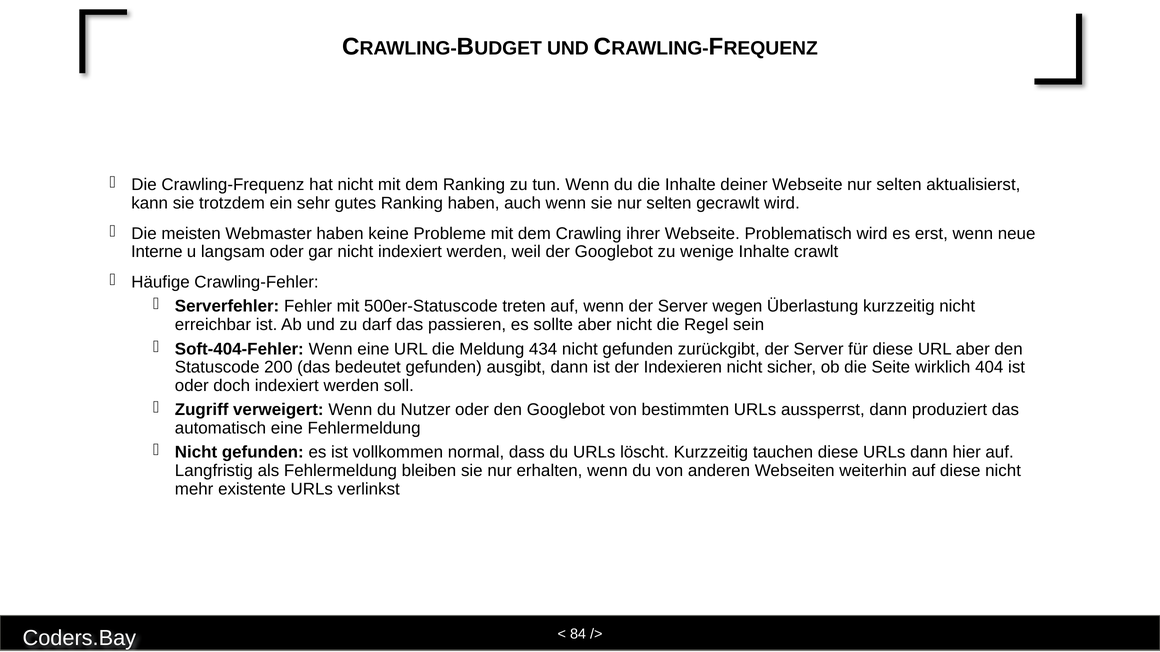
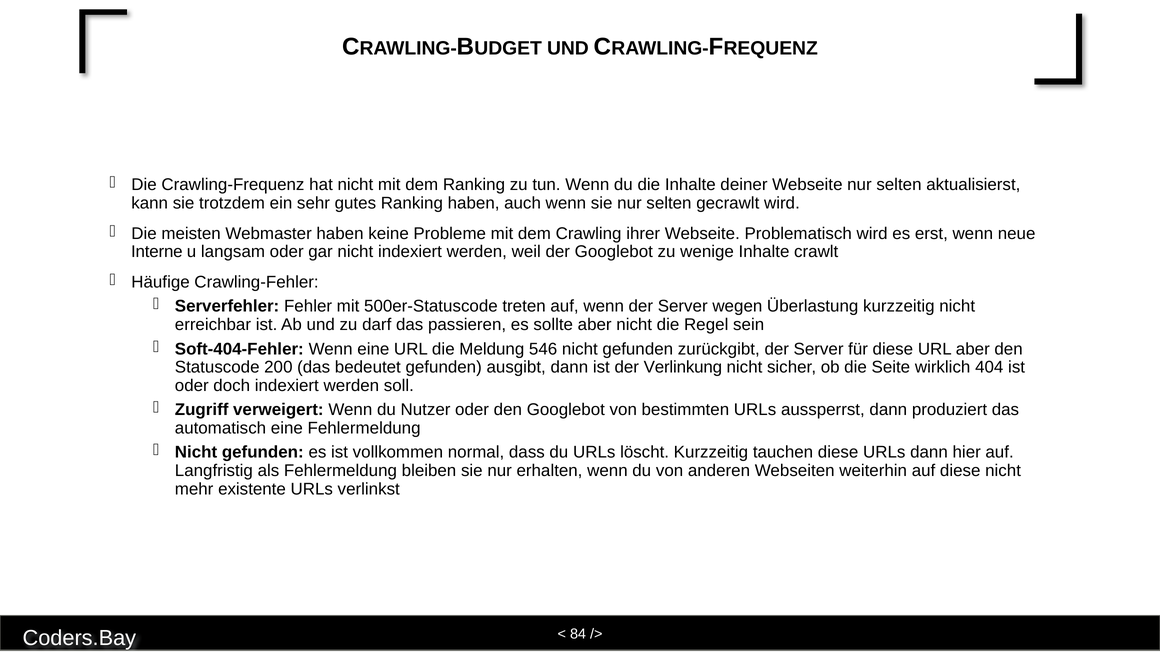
434: 434 -> 546
Indexieren: Indexieren -> Verlinkung
